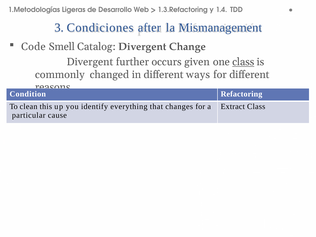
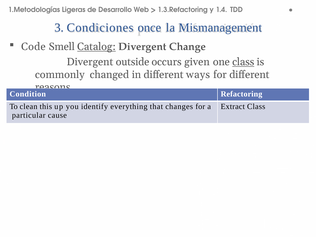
after: after -> once
Catalog underline: none -> present
further: further -> outside
